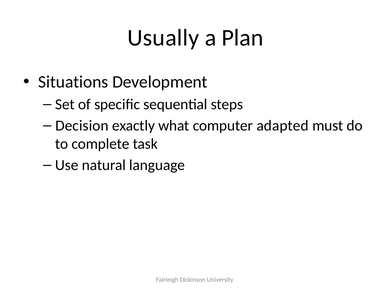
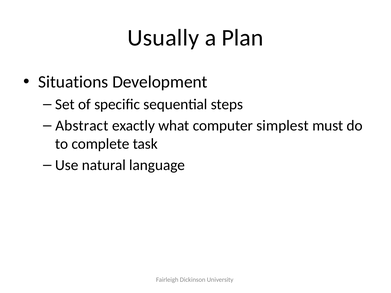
Decision: Decision -> Abstract
adapted: adapted -> simplest
